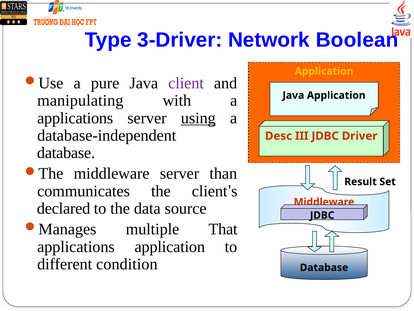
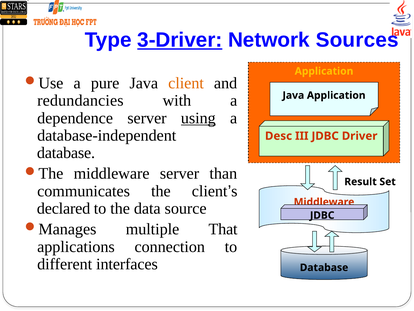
3-Driver underline: none -> present
Boolean: Boolean -> Sources
client colour: purple -> orange
manipulating: manipulating -> redundancies
applications at (75, 118): applications -> dependence
applications application: application -> connection
condition: condition -> interfaces
